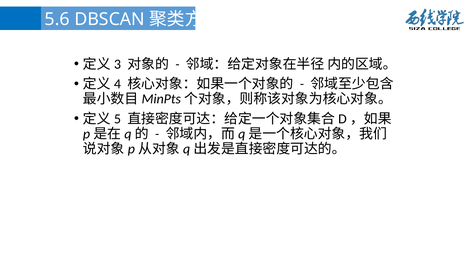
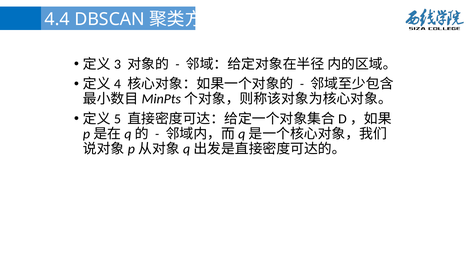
5.6: 5.6 -> 4.4
